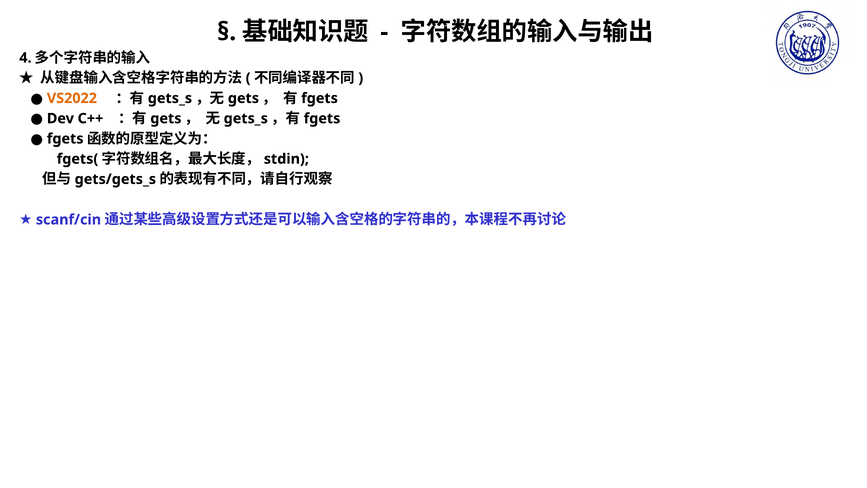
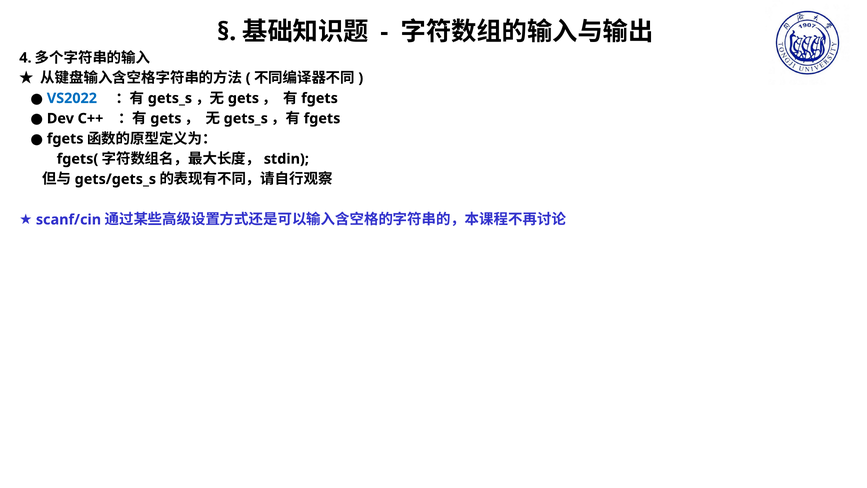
VS2022 colour: orange -> blue
